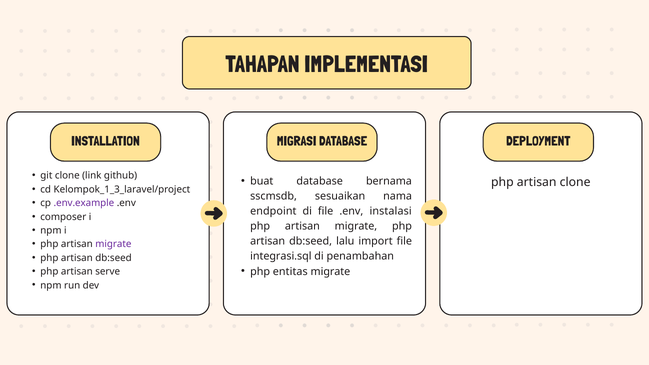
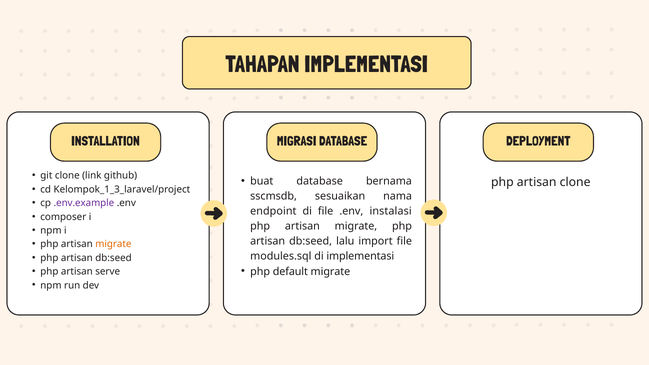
migrate at (113, 244) colour: purple -> orange
integrasi.sql: integrasi.sql -> modules.sql
di penambahan: penambahan -> implementasi
entitas: entitas -> default
